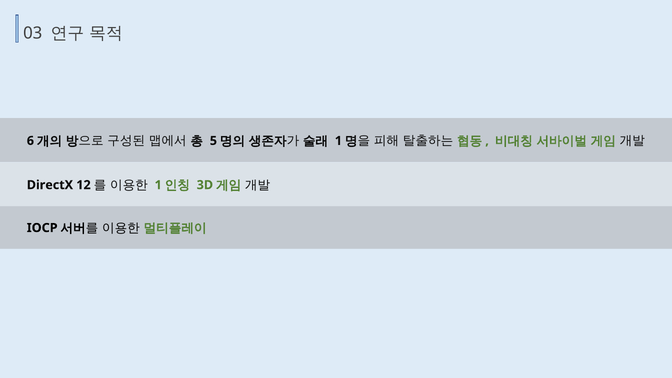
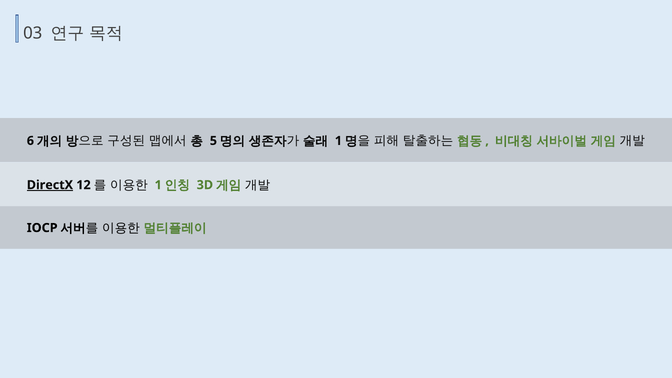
DirectX underline: none -> present
